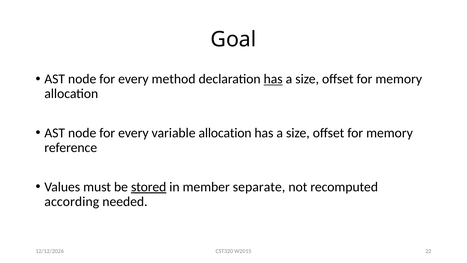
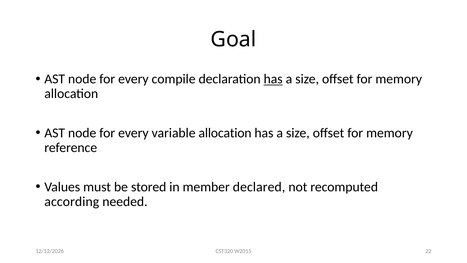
method: method -> compile
stored underline: present -> none
separate: separate -> declared
